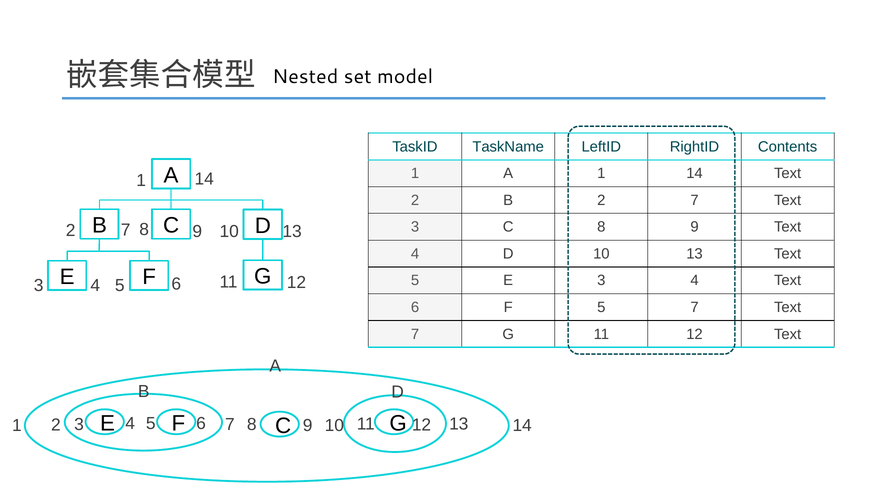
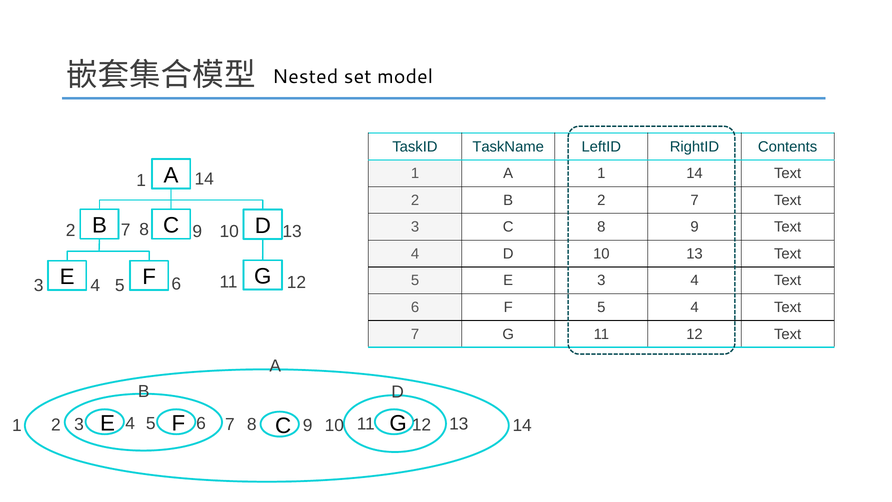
F 5 7: 7 -> 4
